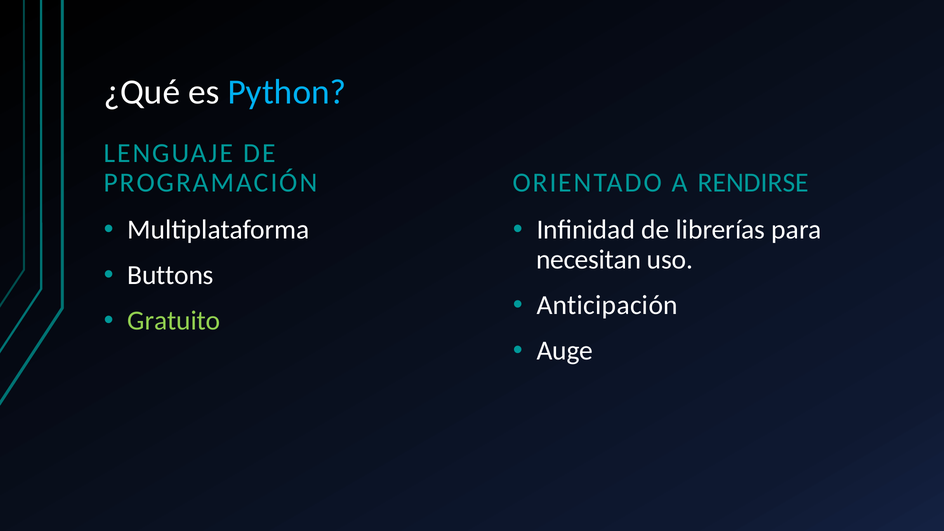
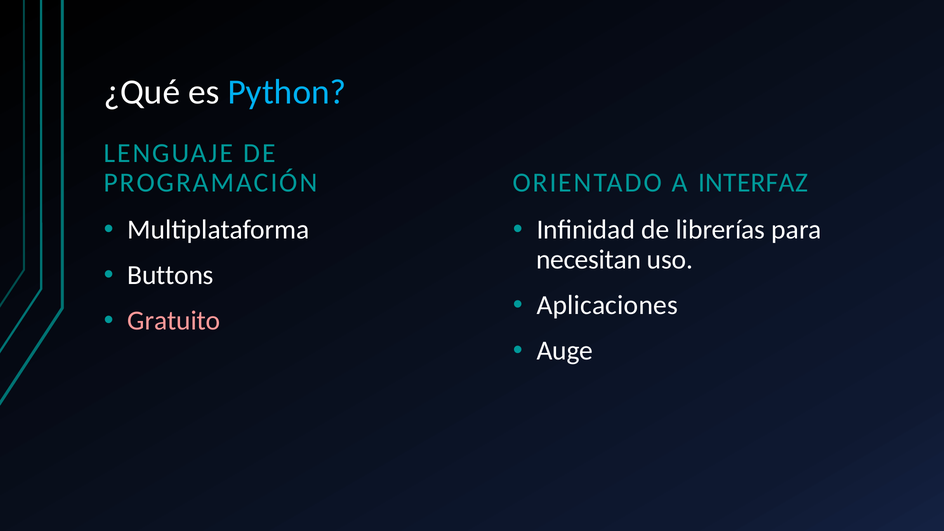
RENDIRSE: RENDIRSE -> INTERFAZ
Anticipación: Anticipación -> Aplicaciones
Gratuito colour: light green -> pink
